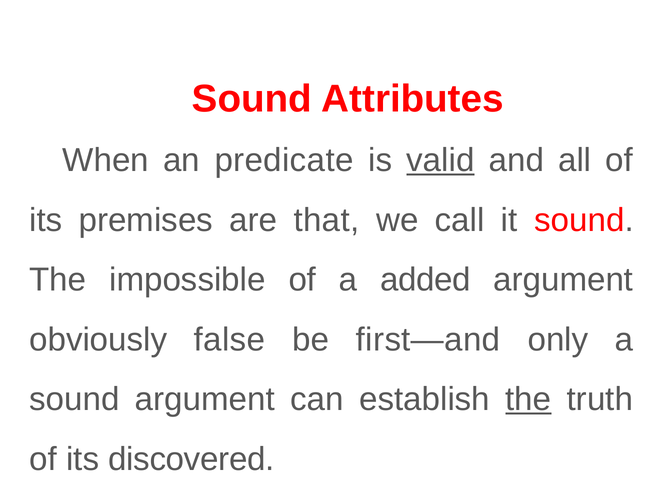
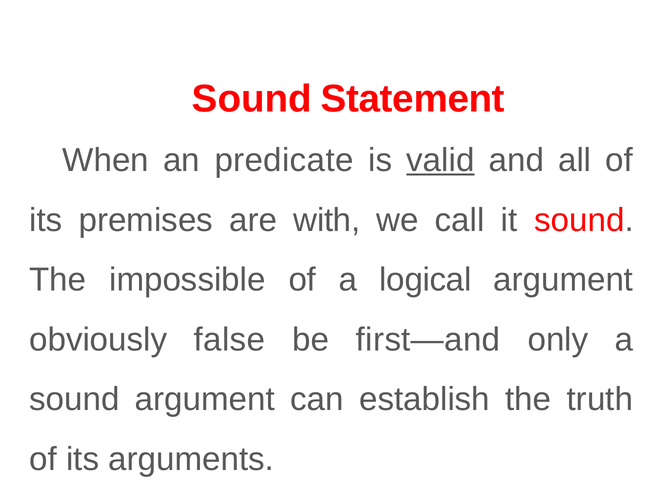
Attributes: Attributes -> Statement
that: that -> with
added: added -> logical
the at (528, 399) underline: present -> none
discovered: discovered -> arguments
